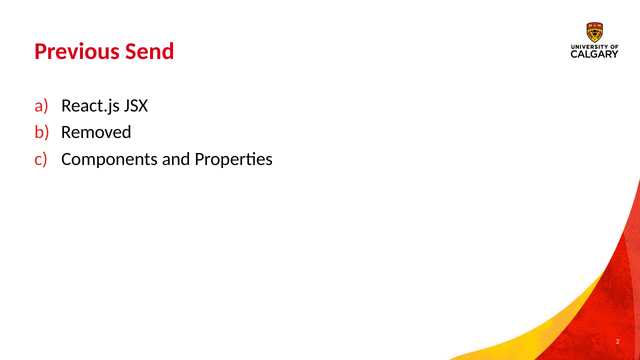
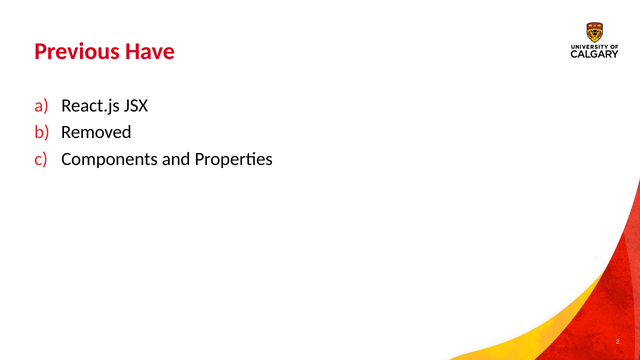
Send: Send -> Have
